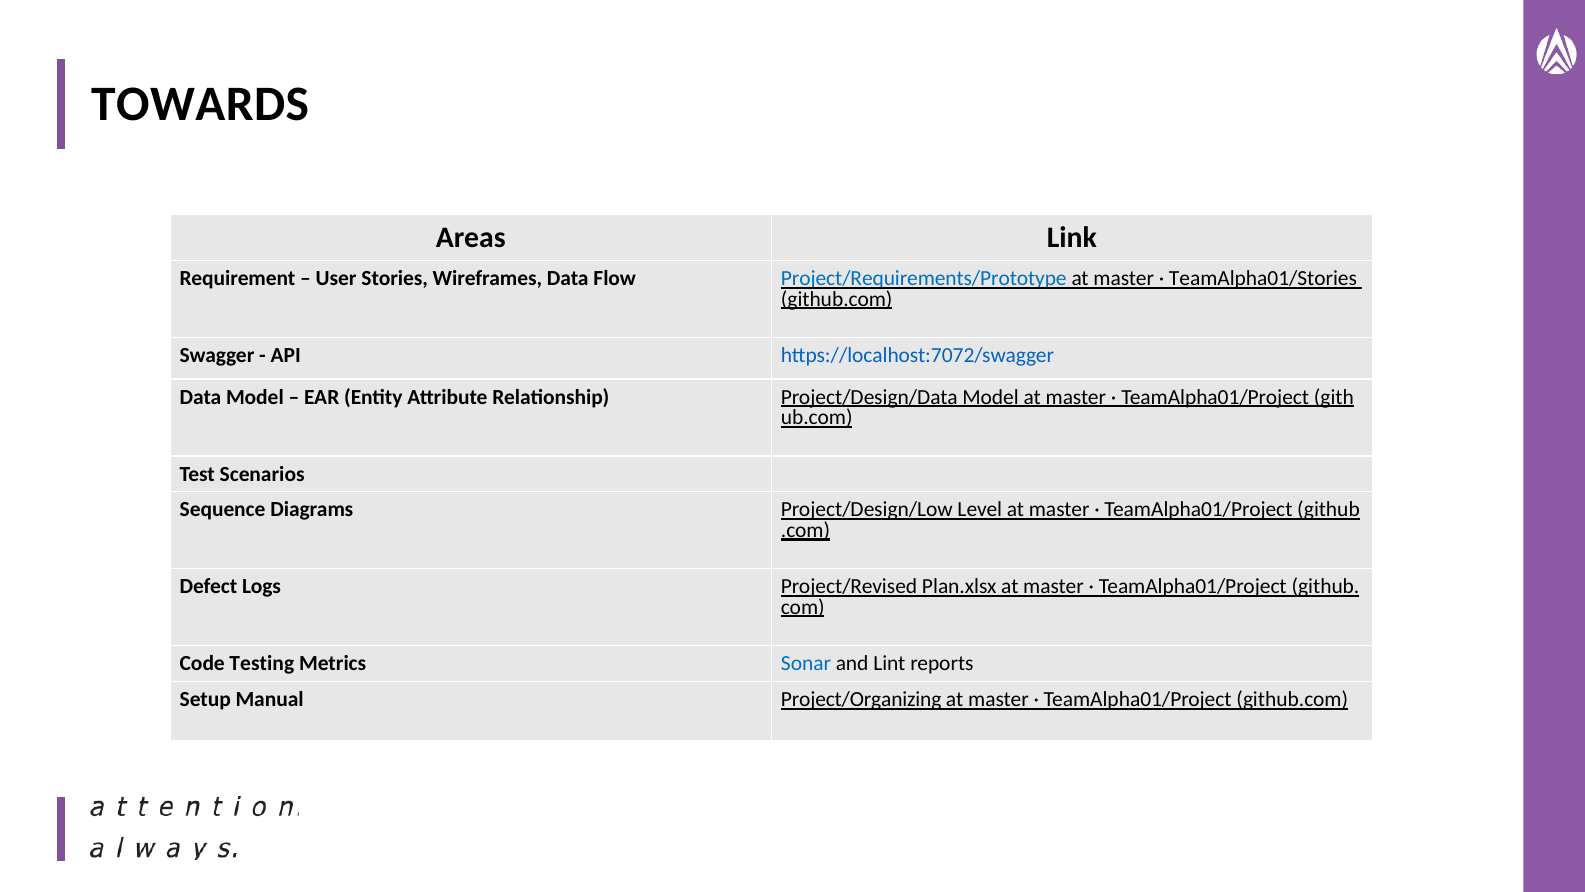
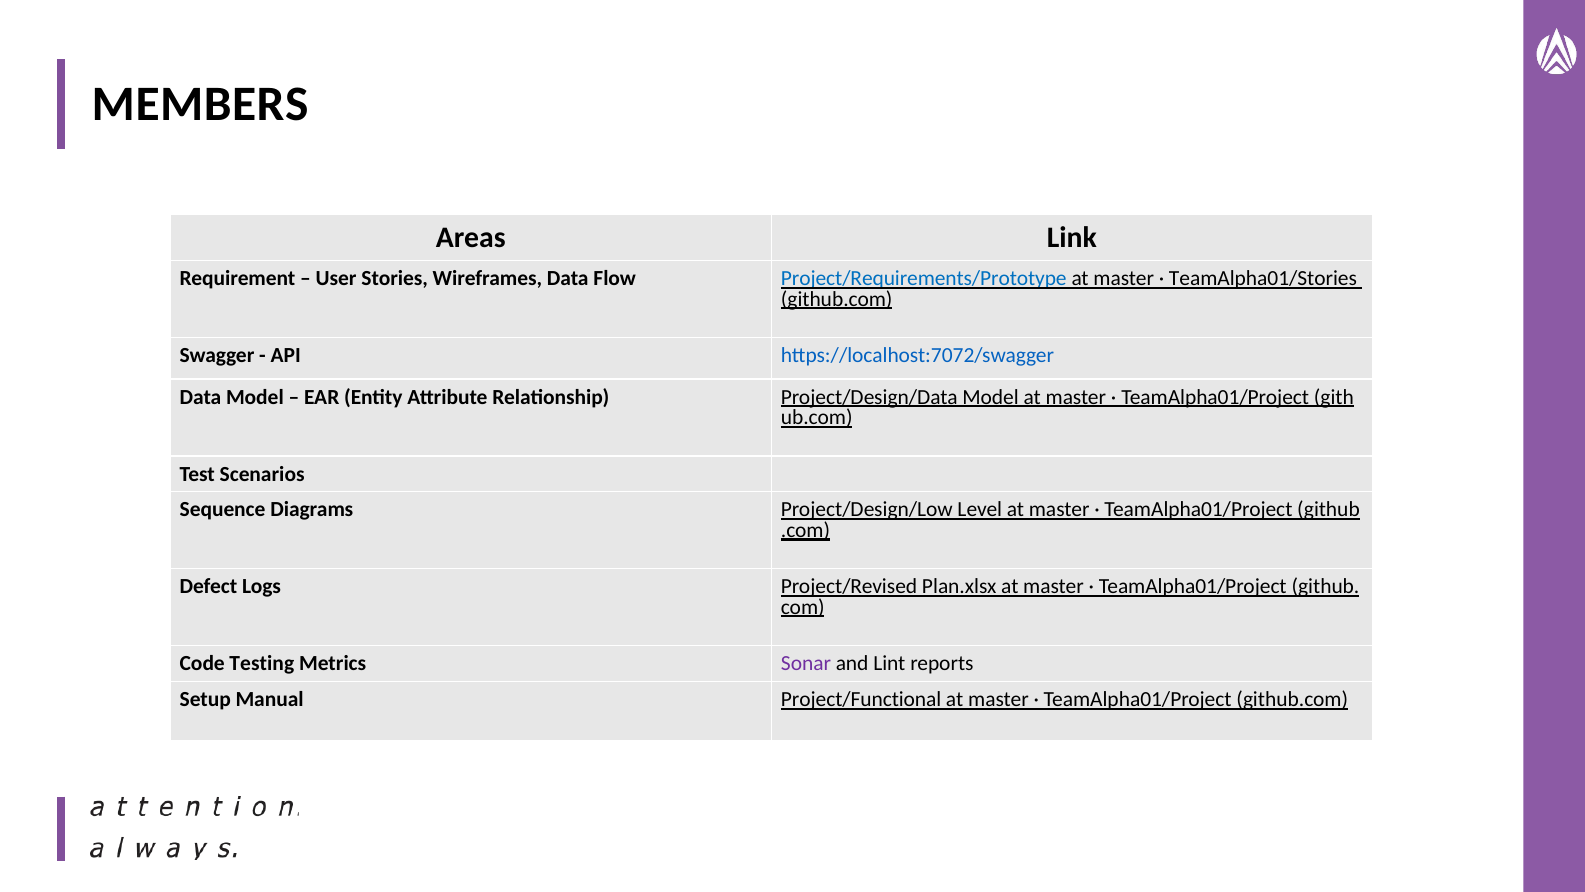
TOWARDS: TOWARDS -> MEMBERS
Sonar colour: blue -> purple
Project/Organizing: Project/Organizing -> Project/Functional
